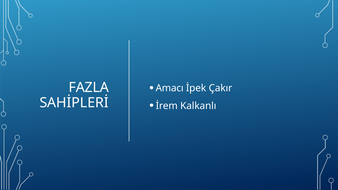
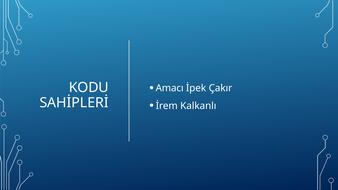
FAZLA: FAZLA -> KODU
